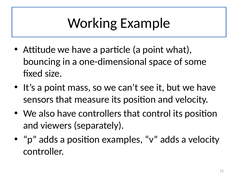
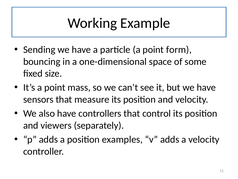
Attitude: Attitude -> Sending
what: what -> form
